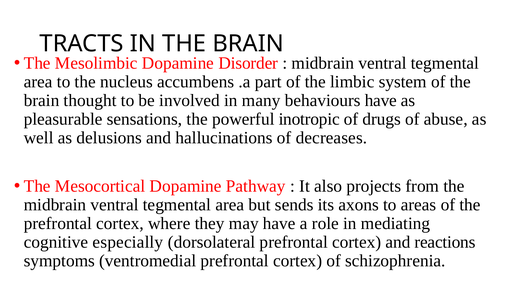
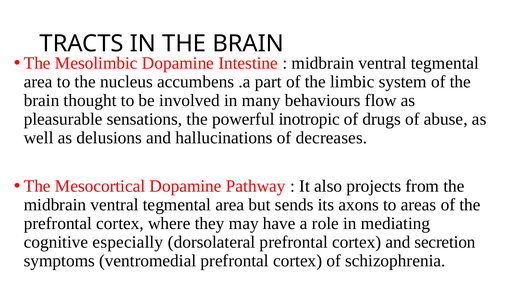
Disorder: Disorder -> Intestine
behaviours have: have -> flow
reactions: reactions -> secretion
